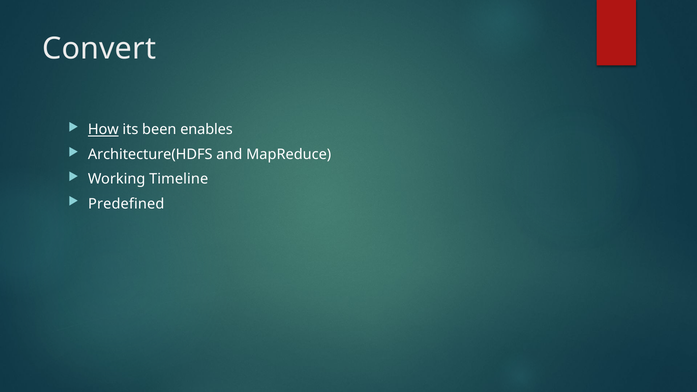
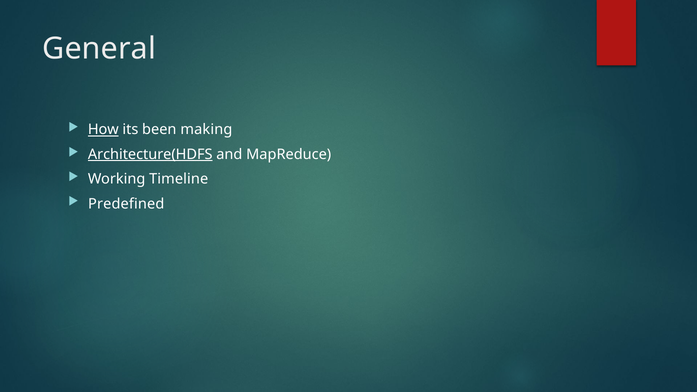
Convert: Convert -> General
enables: enables -> making
Architecture(HDFS underline: none -> present
